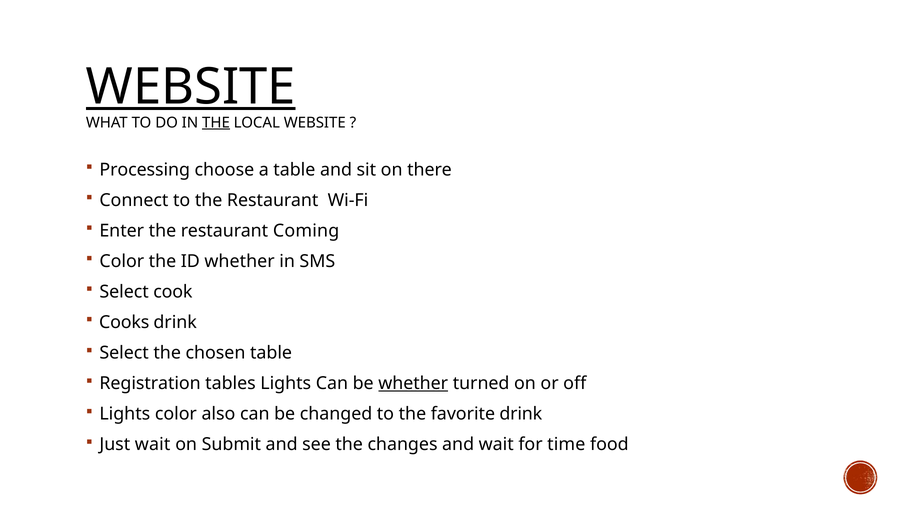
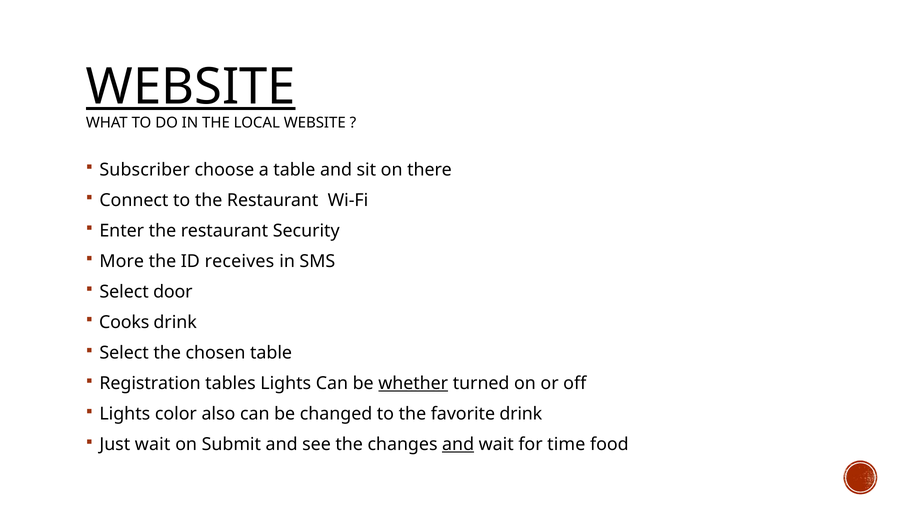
THE at (216, 123) underline: present -> none
Processing: Processing -> Subscriber
Coming: Coming -> Security
Color at (122, 262): Color -> More
ID whether: whether -> receives
cook: cook -> door
and at (458, 445) underline: none -> present
